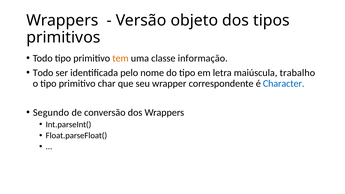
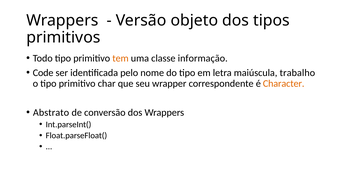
Todo at (43, 73): Todo -> Code
Character colour: blue -> orange
Segundo: Segundo -> Abstrato
